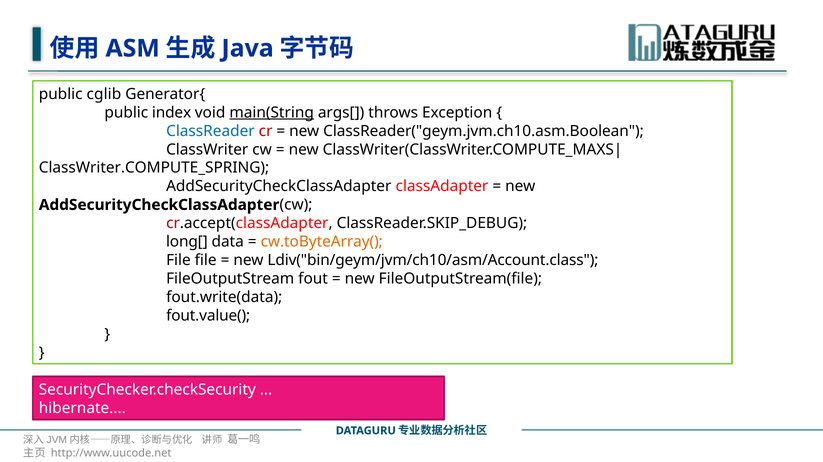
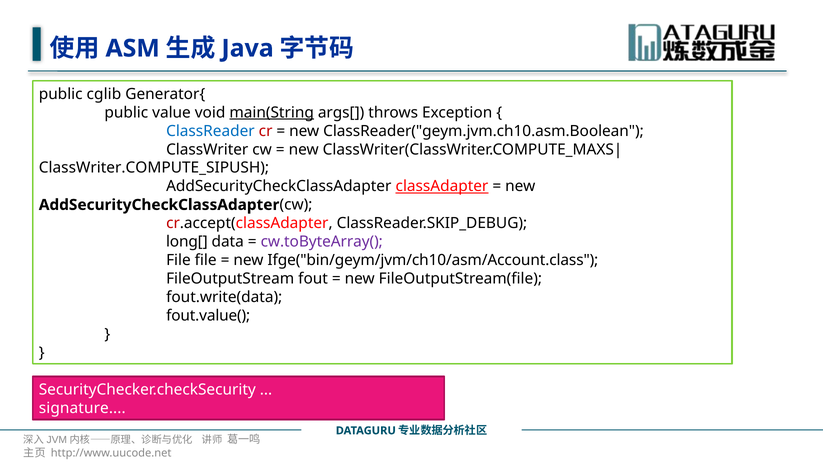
index: index -> value
ClassWriter.COMPUTE_SPRING: ClassWriter.COMPUTE_SPRING -> ClassWriter.COMPUTE_SIPUSH
classAdapter underline: none -> present
cw.toByteArray( colour: orange -> purple
Ldiv("bin/geym/jvm/ch10/asm/Account.class: Ldiv("bin/geym/jvm/ch10/asm/Account.class -> Ifge("bin/geym/jvm/ch10/asm/Account.class
hibernate: hibernate -> signature
